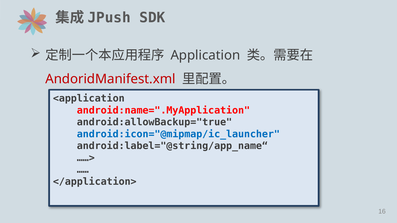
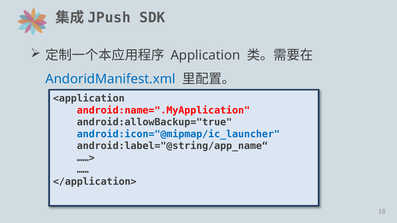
AndoridManifest.xml colour: red -> blue
